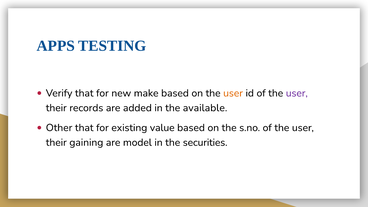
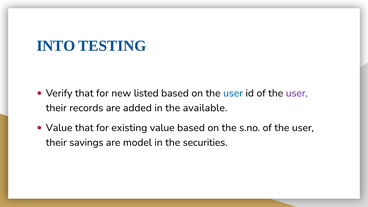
APPS: APPS -> INTO
make: make -> listed
user at (233, 93) colour: orange -> blue
Other at (59, 128): Other -> Value
gaining: gaining -> savings
